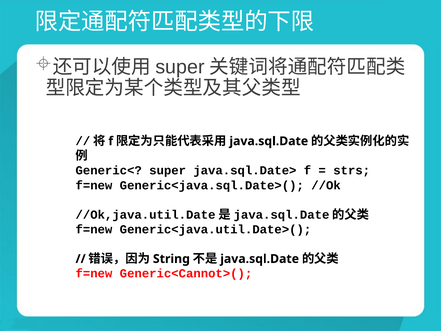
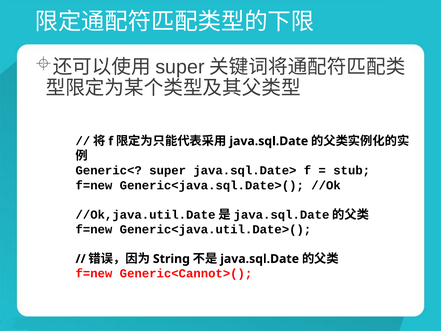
strs: strs -> stub
